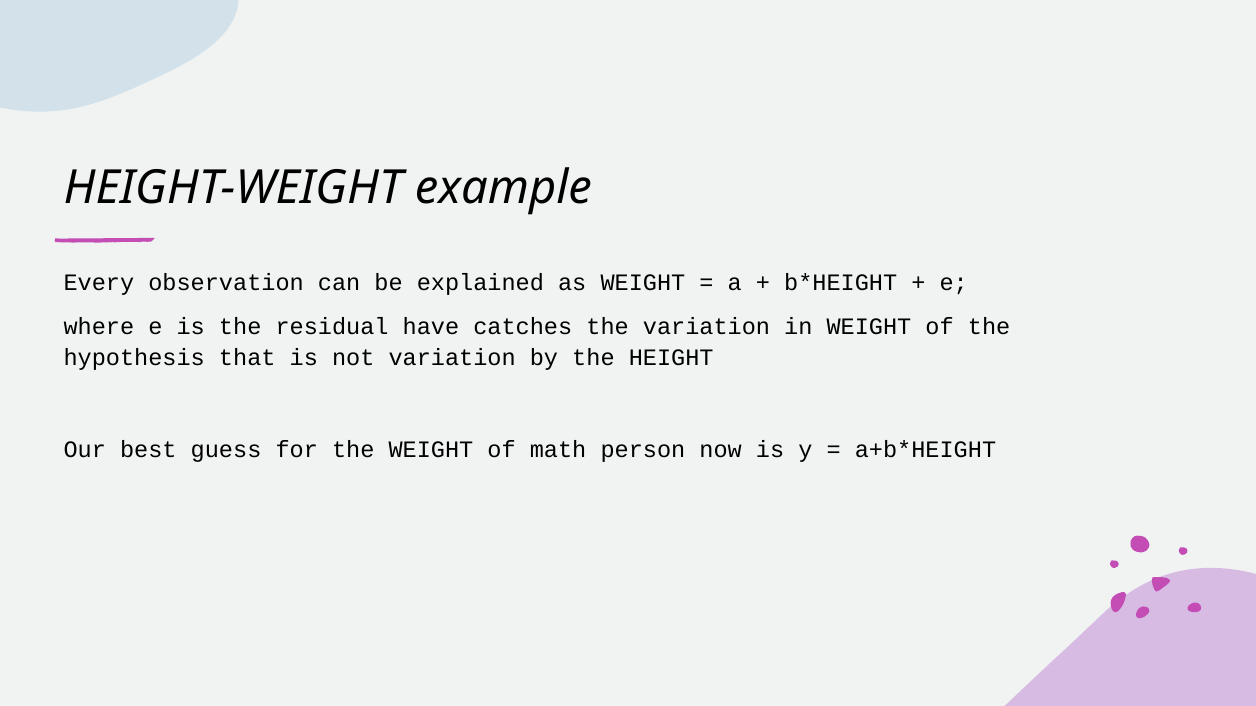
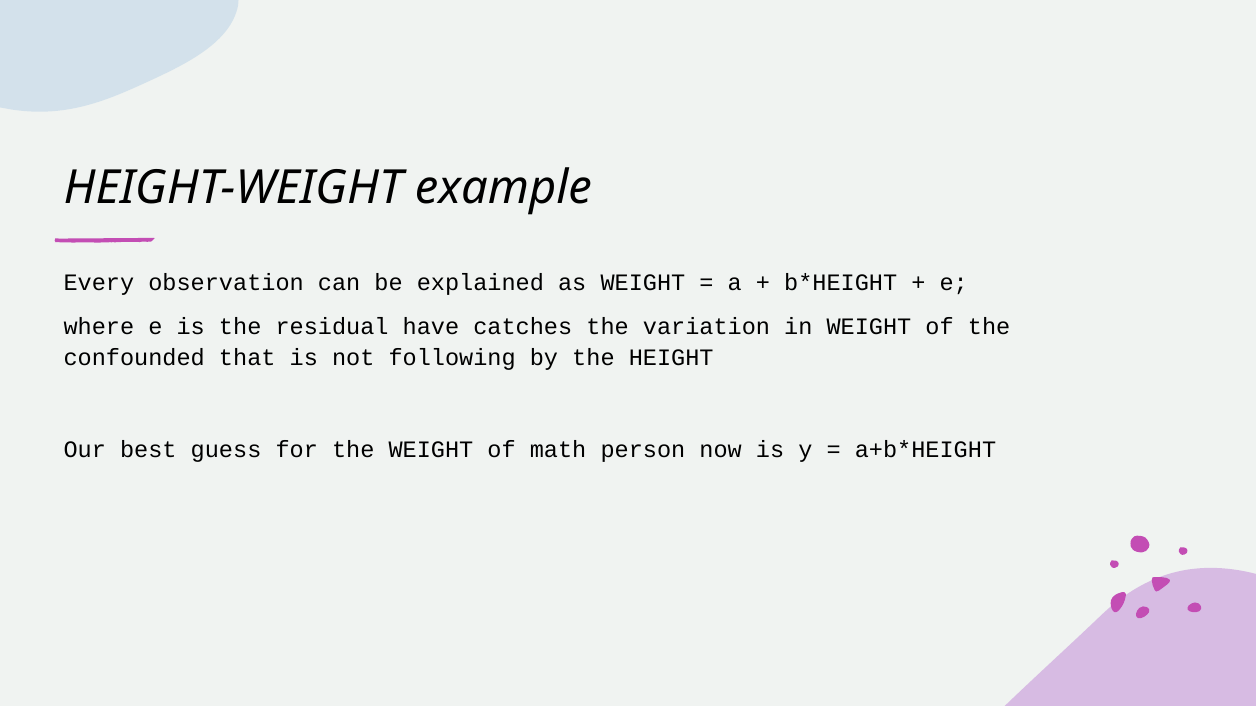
hypothesis: hypothesis -> confounded
not variation: variation -> following
